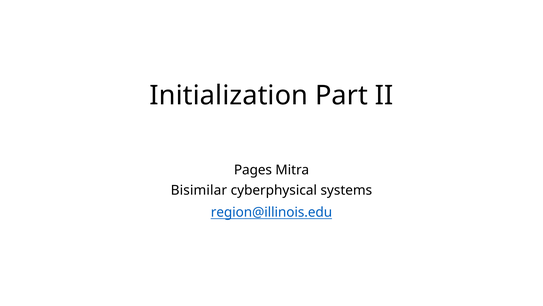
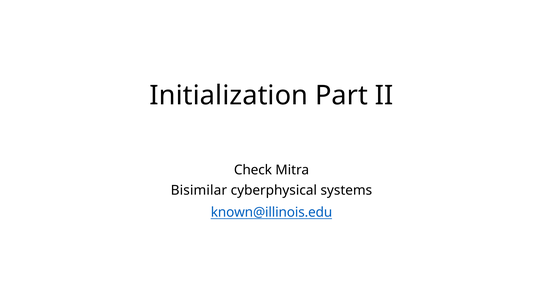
Pages: Pages -> Check
region@illinois.edu: region@illinois.edu -> known@illinois.edu
